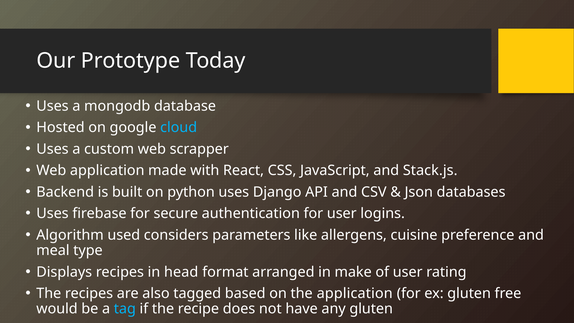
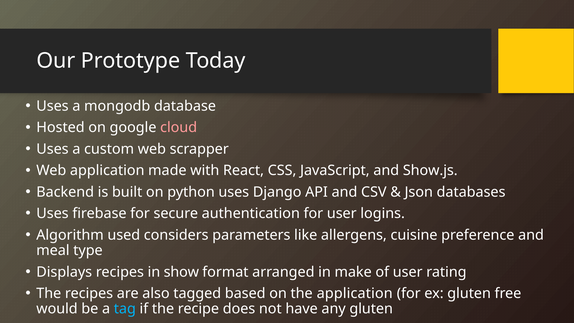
cloud colour: light blue -> pink
Stack.js: Stack.js -> Show.js
head: head -> show
